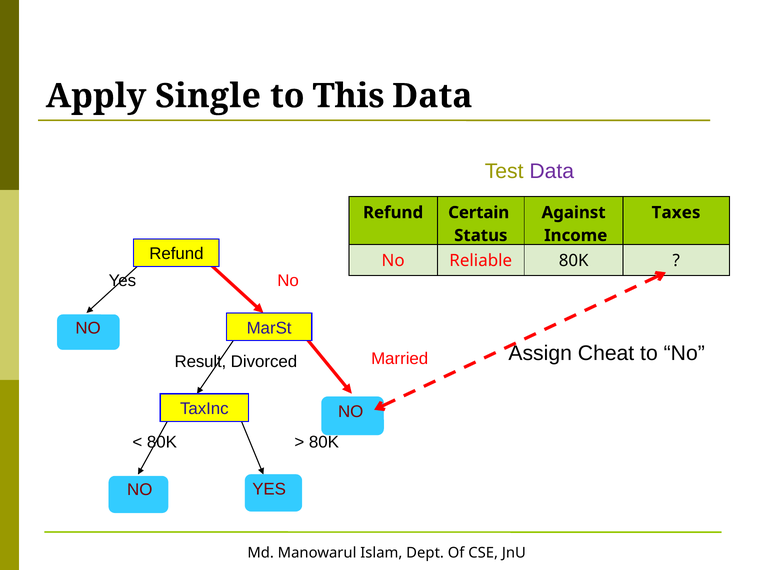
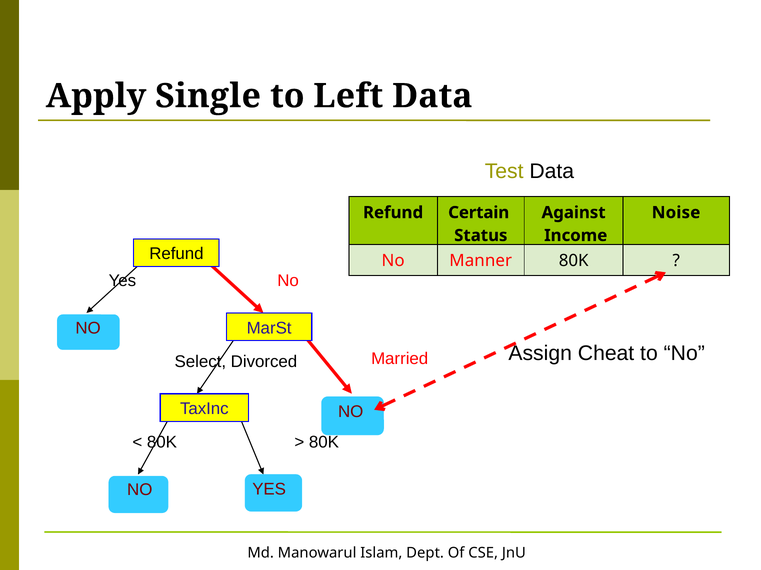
This: This -> Left
Data at (552, 172) colour: purple -> black
Taxes: Taxes -> Noise
Reliable: Reliable -> Manner
Result: Result -> Select
